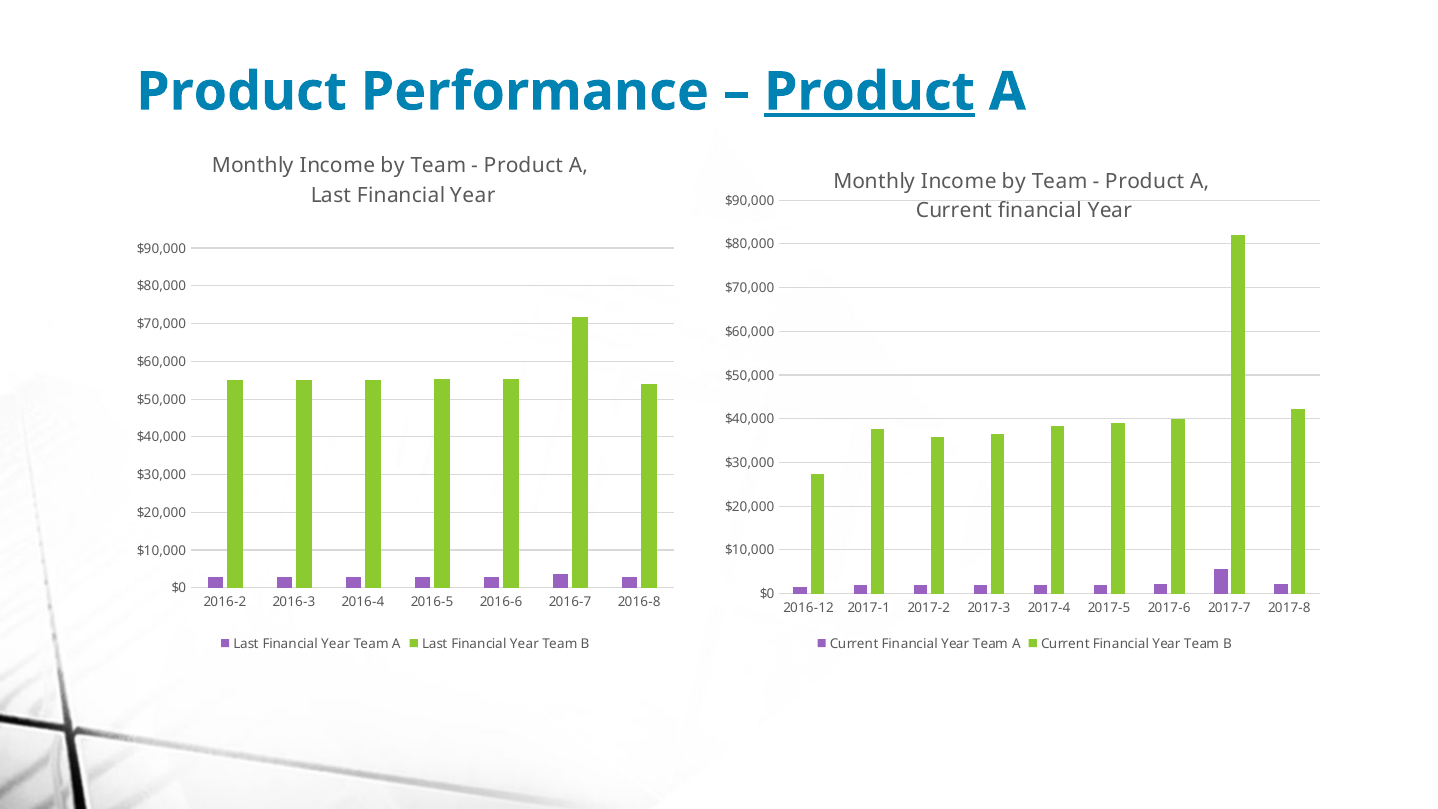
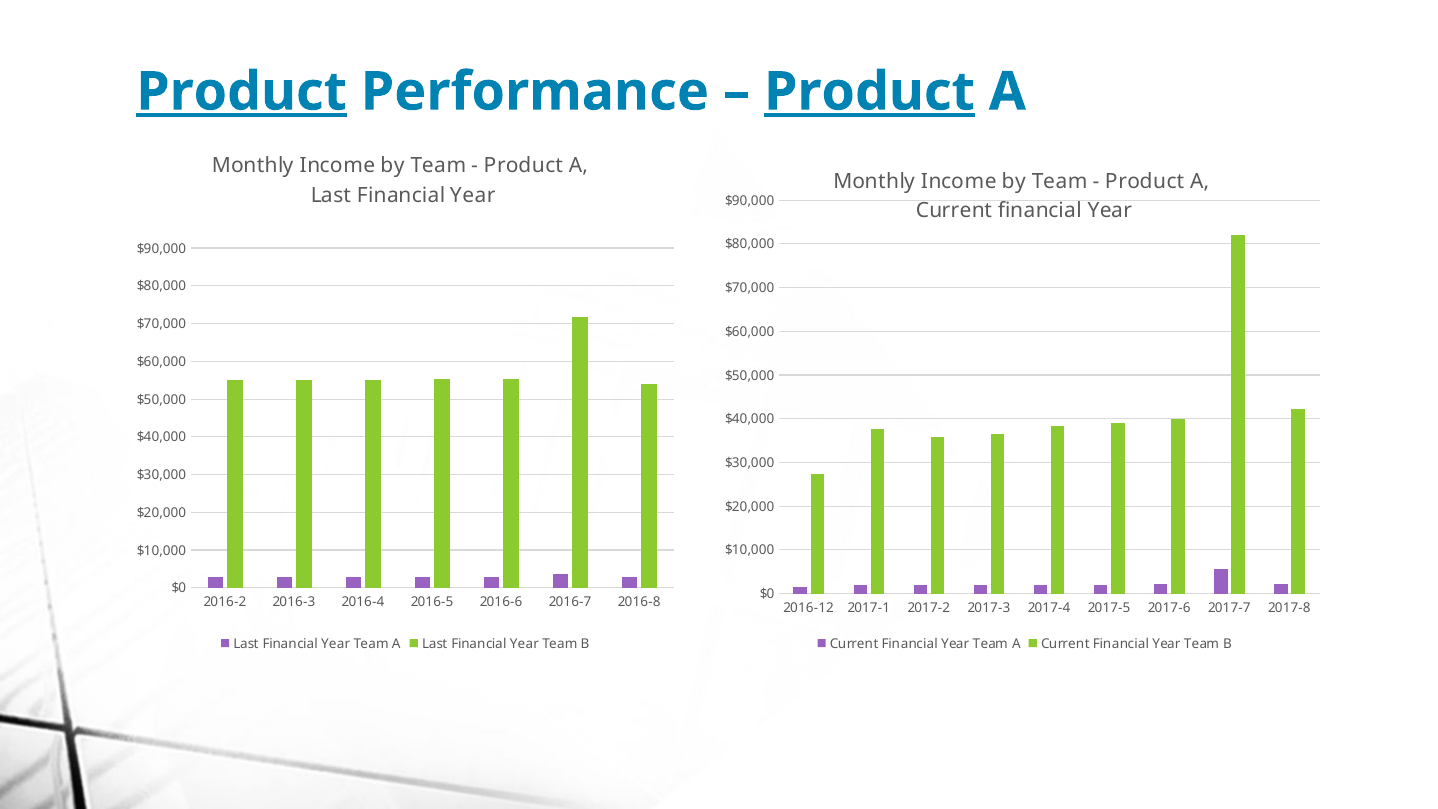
Product at (242, 92) underline: none -> present
